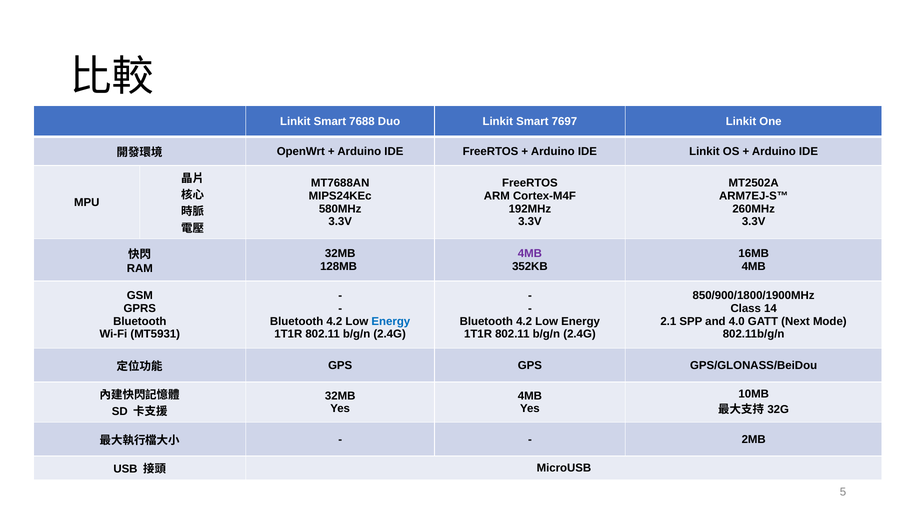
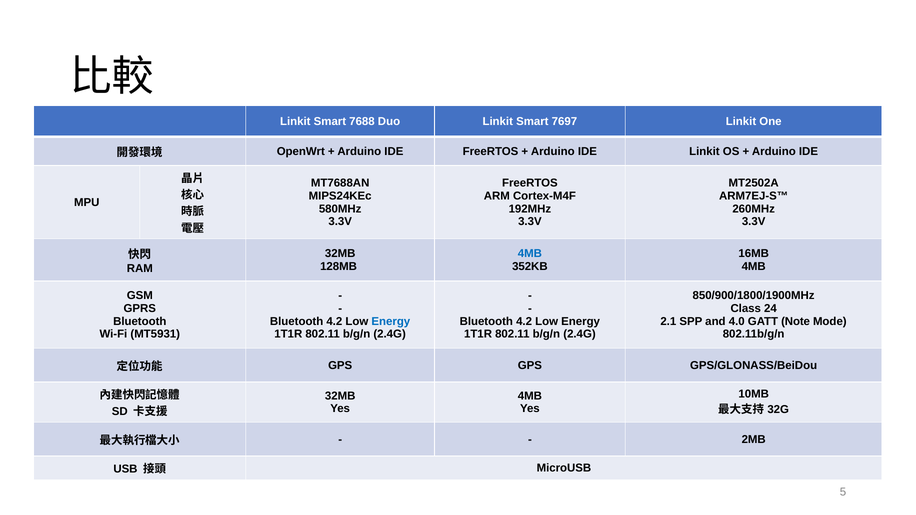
4MB at (530, 254) colour: purple -> blue
14: 14 -> 24
Next: Next -> Note
